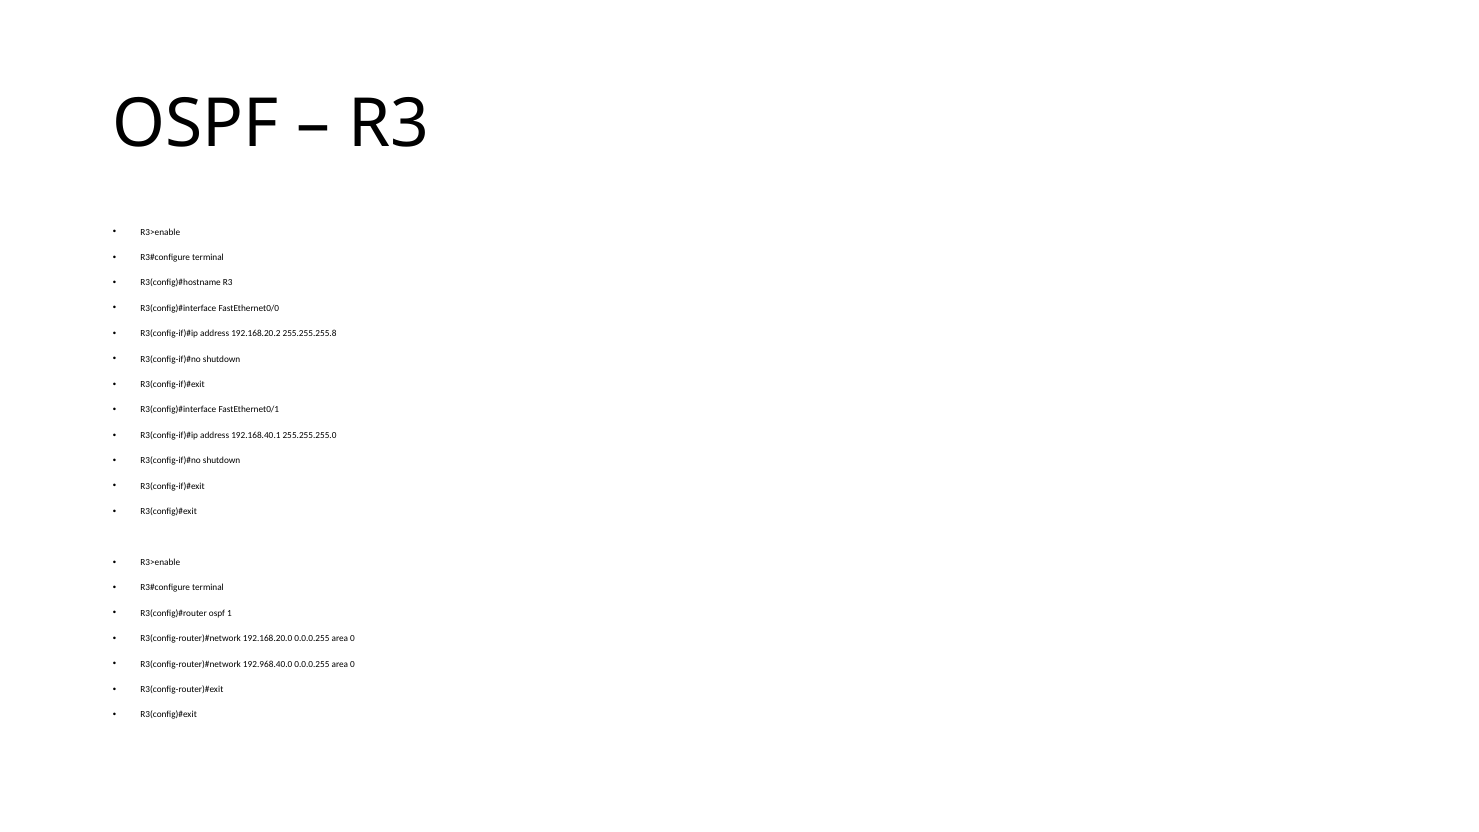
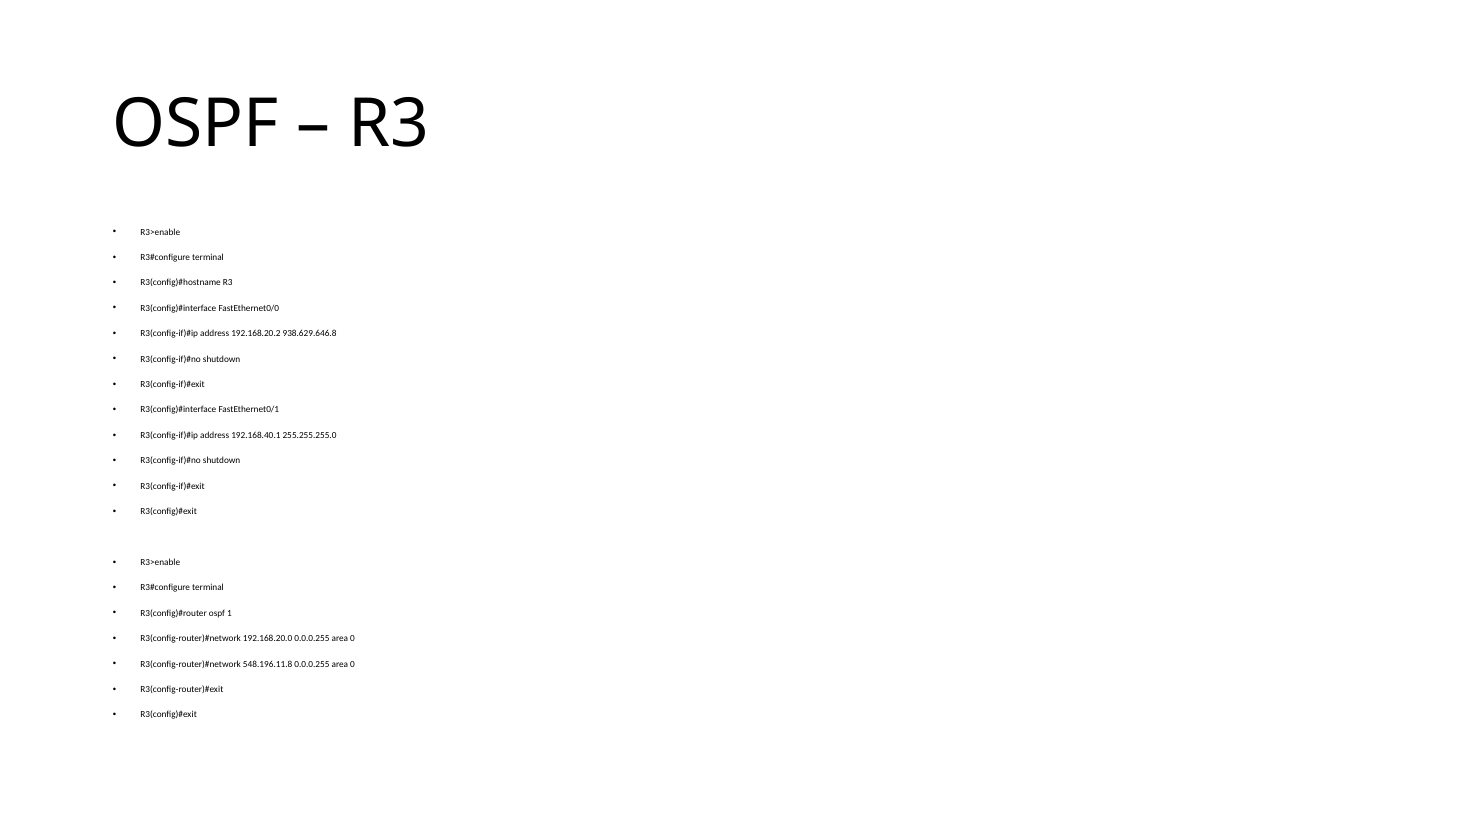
255.255.255.8: 255.255.255.8 -> 938.629.646.8
192.968.40.0: 192.968.40.0 -> 548.196.11.8
